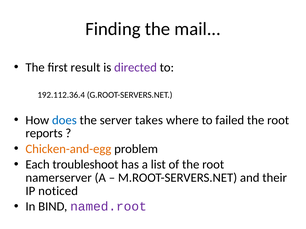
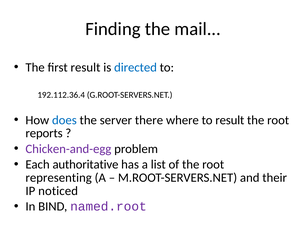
directed colour: purple -> blue
takes: takes -> there
to failed: failed -> result
Chicken-and-egg colour: orange -> purple
troubleshoot: troubleshoot -> authoritative
namerserver: namerserver -> representing
